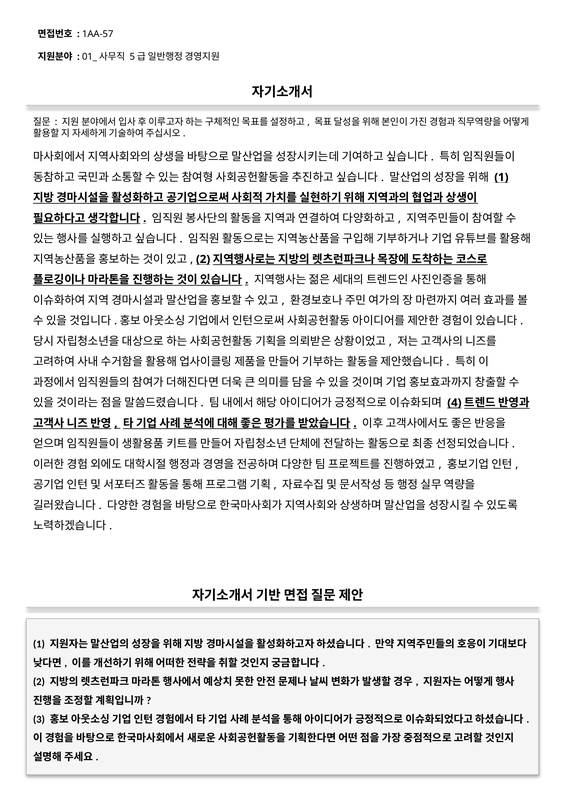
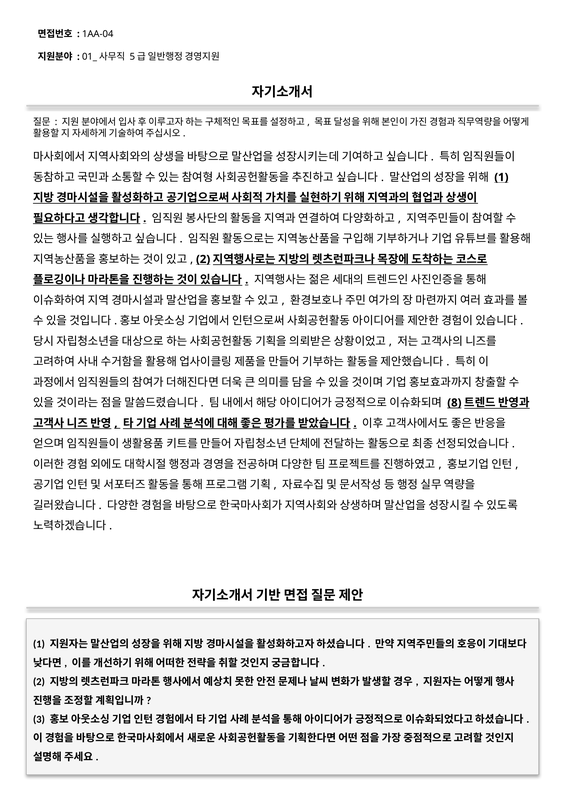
1AA-57: 1AA-57 -> 1AA-04
4: 4 -> 8
